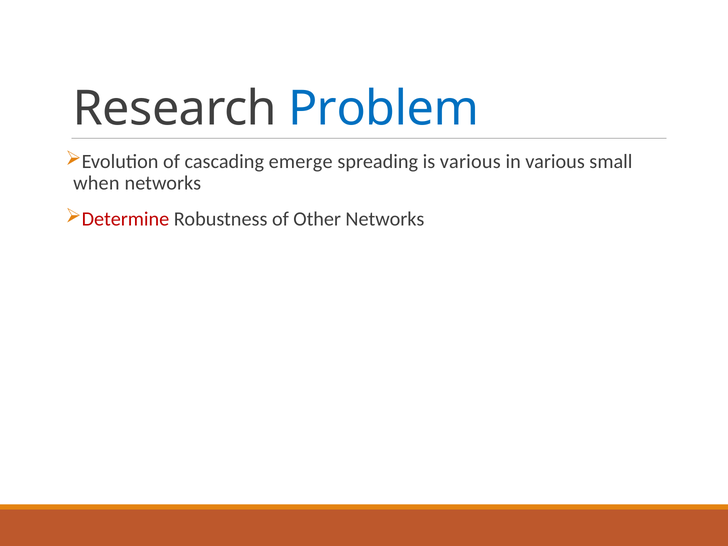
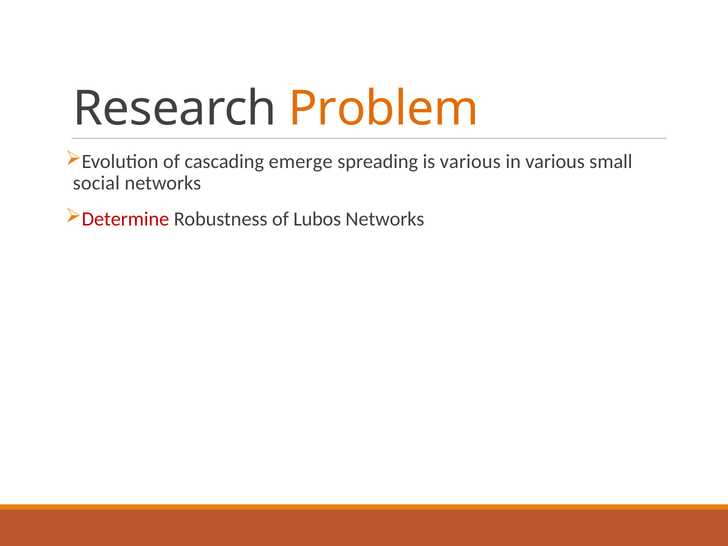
Problem colour: blue -> orange
when: when -> social
Other: Other -> Lubos
